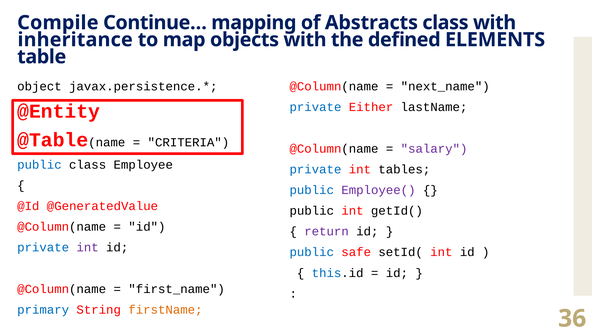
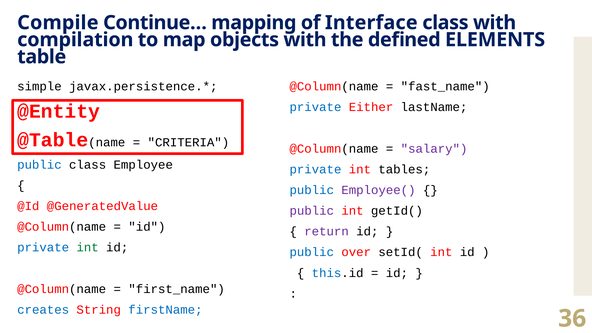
Abstracts: Abstracts -> Interface
inheritance: inheritance -> compilation
object: object -> simple
next_name: next_name -> fast_name
public at (312, 211) colour: black -> purple
int at (88, 248) colour: purple -> green
safe: safe -> over
primary: primary -> creates
firstName colour: orange -> blue
